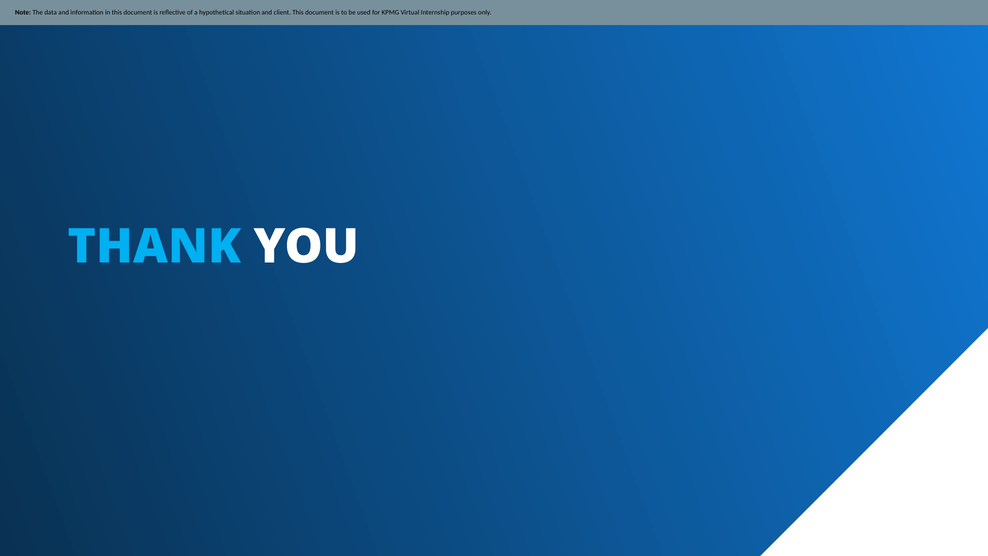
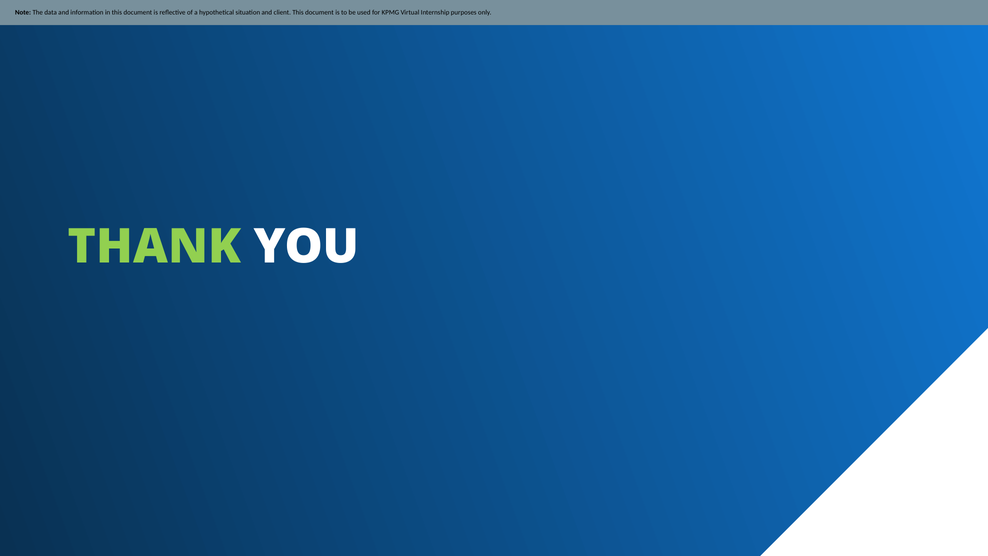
THANK colour: light blue -> light green
